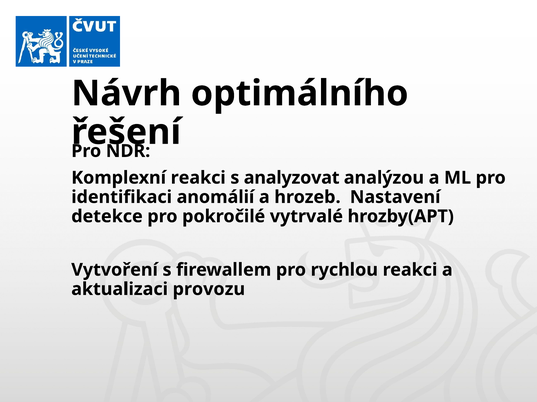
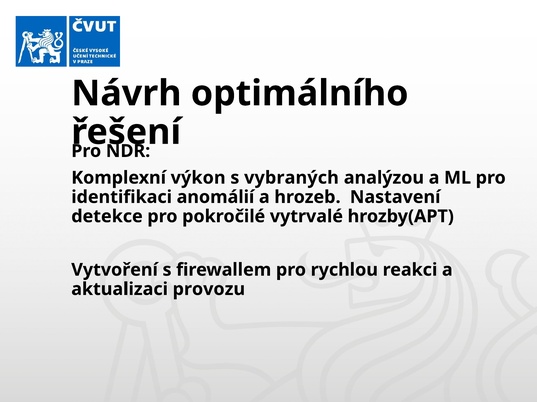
Komplexní reakci: reakci -> výkon
analyzovat: analyzovat -> vybraných
